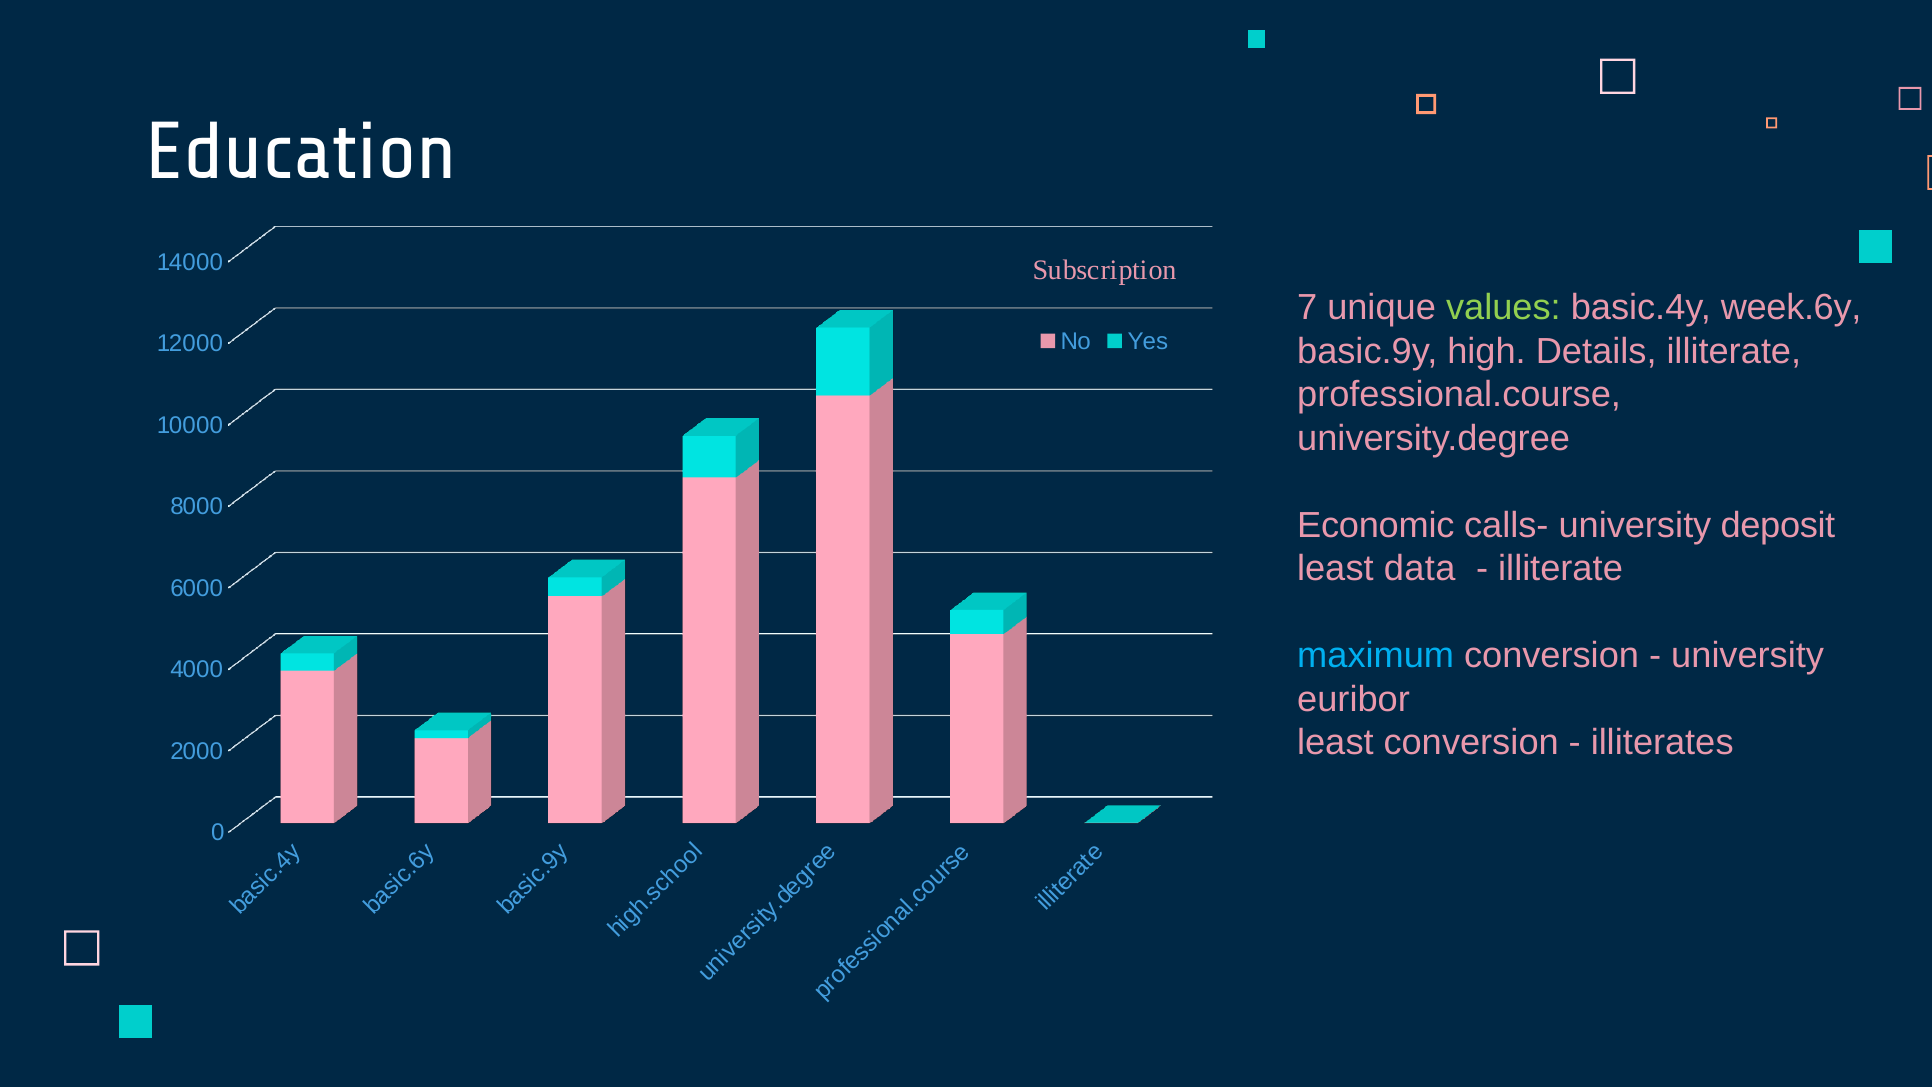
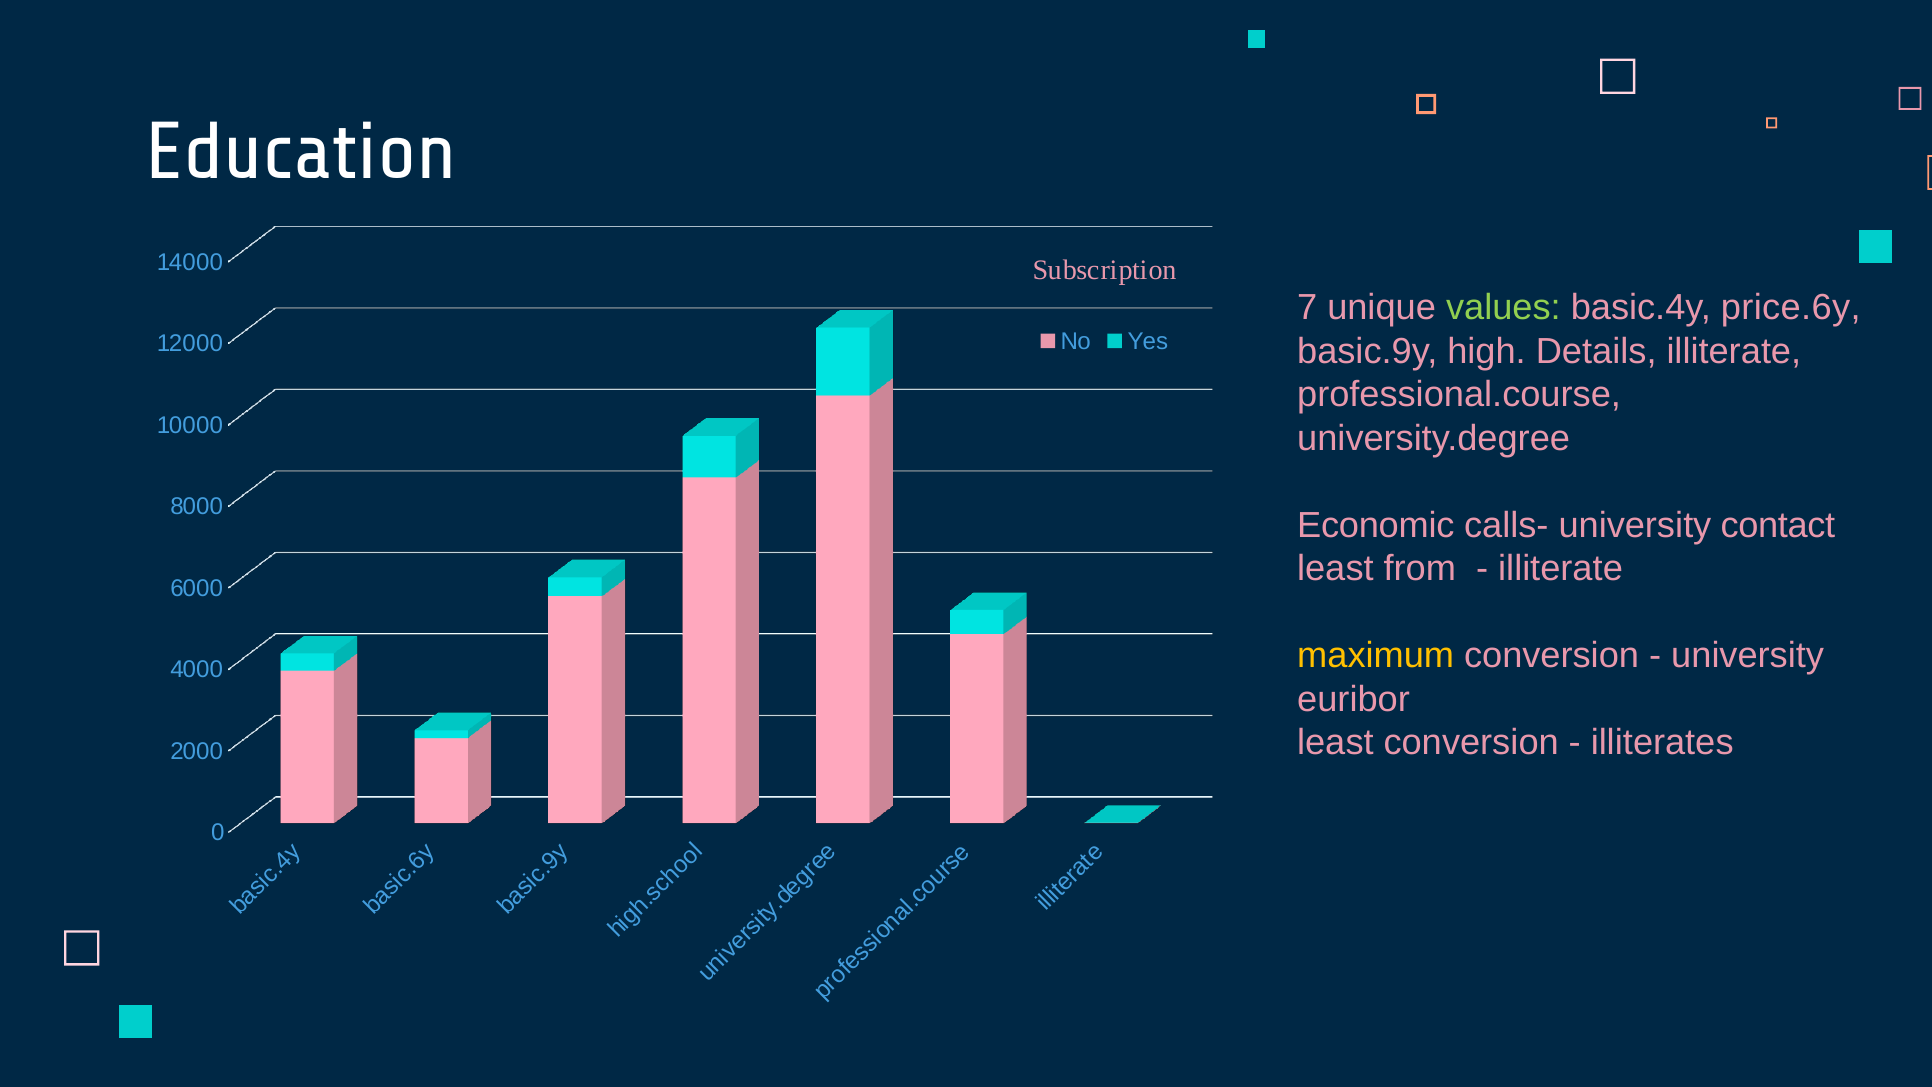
week.6y: week.6y -> price.6y
deposit: deposit -> contact
data: data -> from
maximum colour: light blue -> yellow
